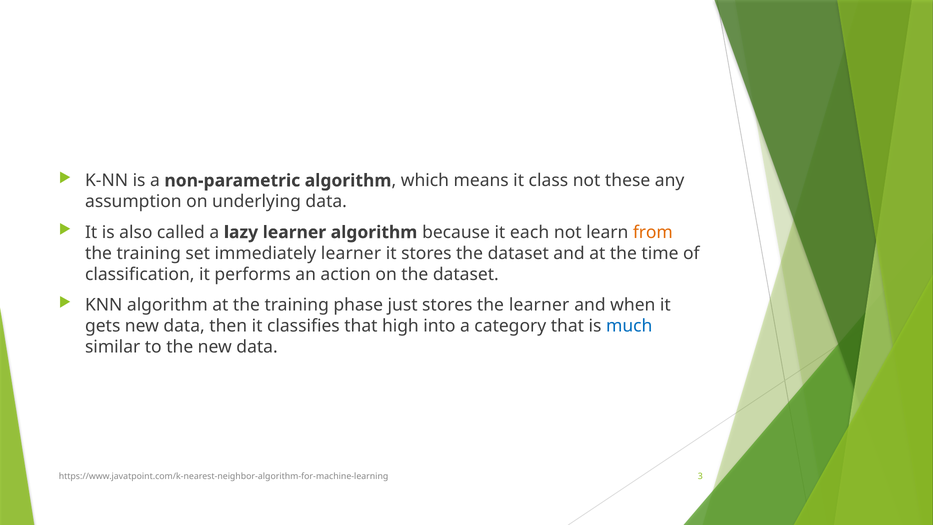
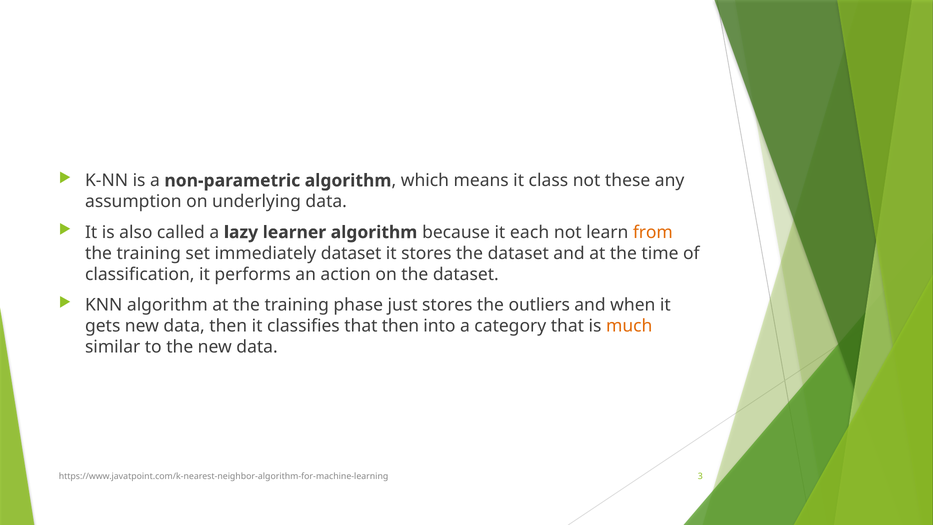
immediately learner: learner -> dataset
the learner: learner -> outliers
that high: high -> then
much colour: blue -> orange
